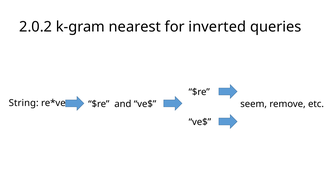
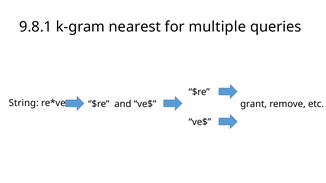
2.0.2: 2.0.2 -> 9.8.1
inverted: inverted -> multiple
seem: seem -> grant
